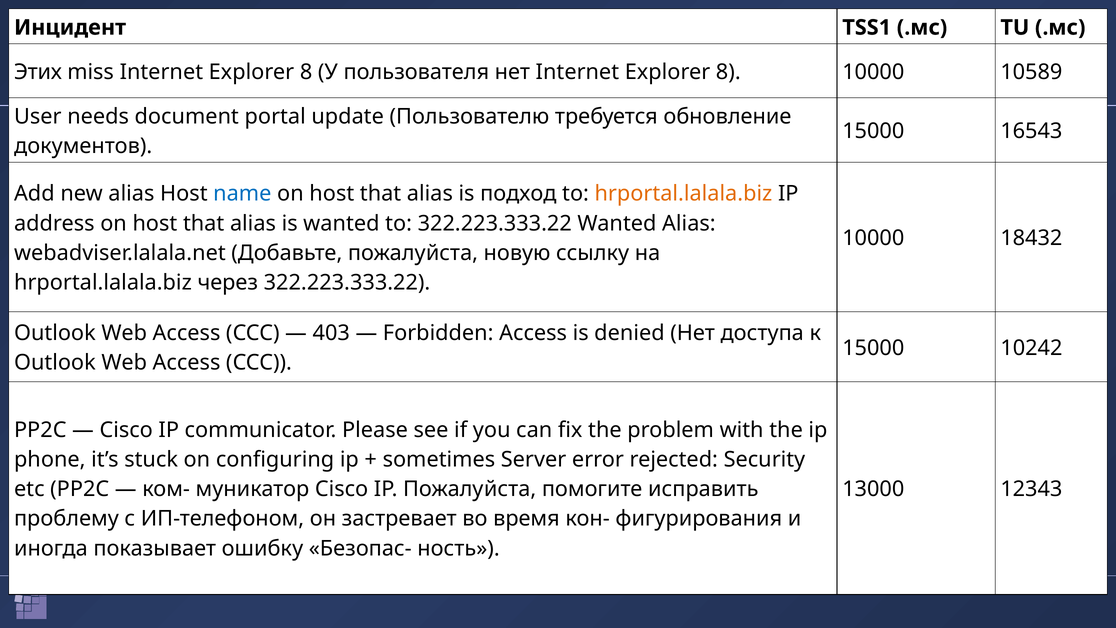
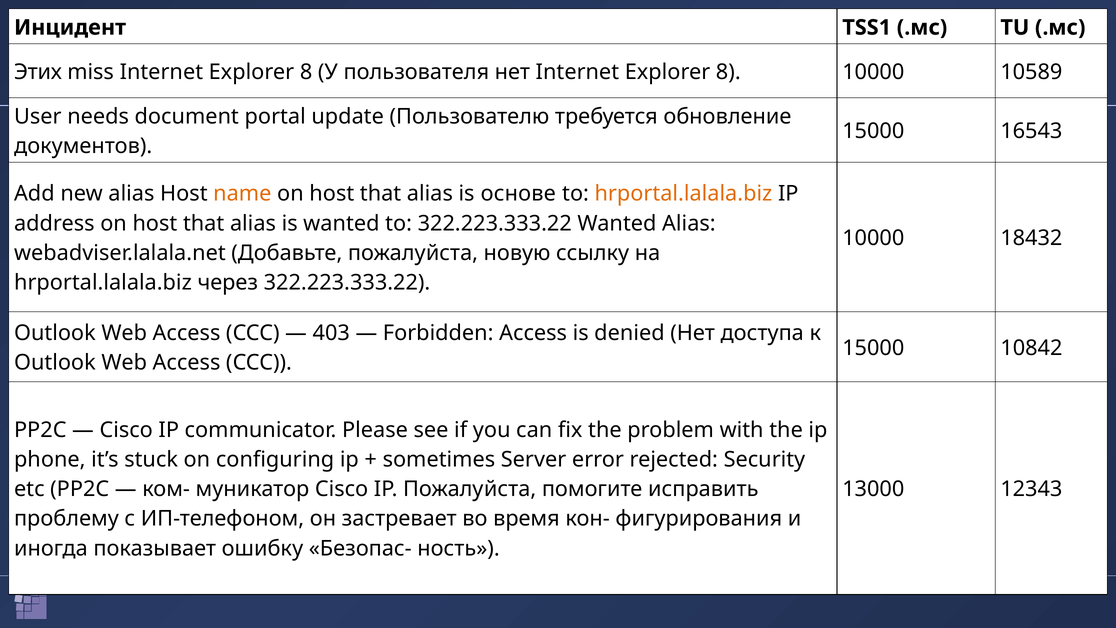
name colour: blue -> orange
подход: подход -> основе
10242: 10242 -> 10842
